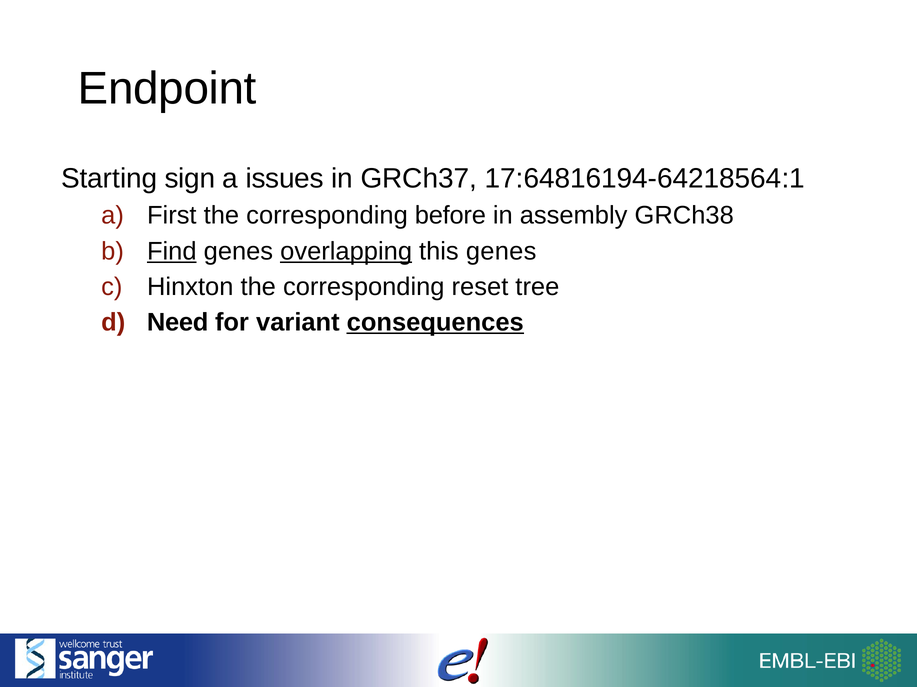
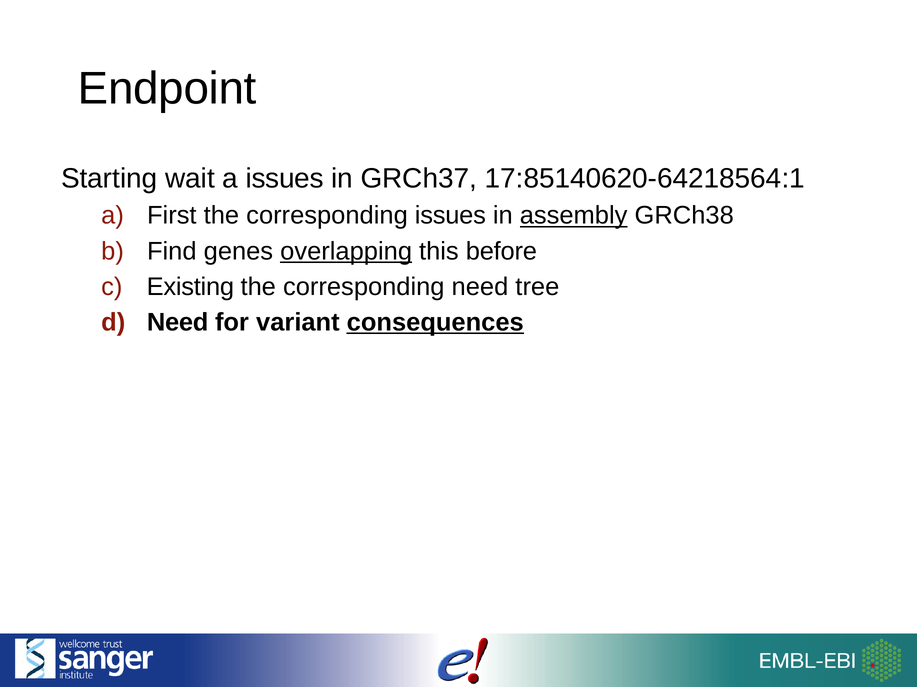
sign: sign -> wait
17:64816194-64218564:1: 17:64816194-64218564:1 -> 17:85140620-64218564:1
corresponding before: before -> issues
assembly underline: none -> present
Find underline: present -> none
this genes: genes -> before
Hinxton: Hinxton -> Existing
corresponding reset: reset -> need
